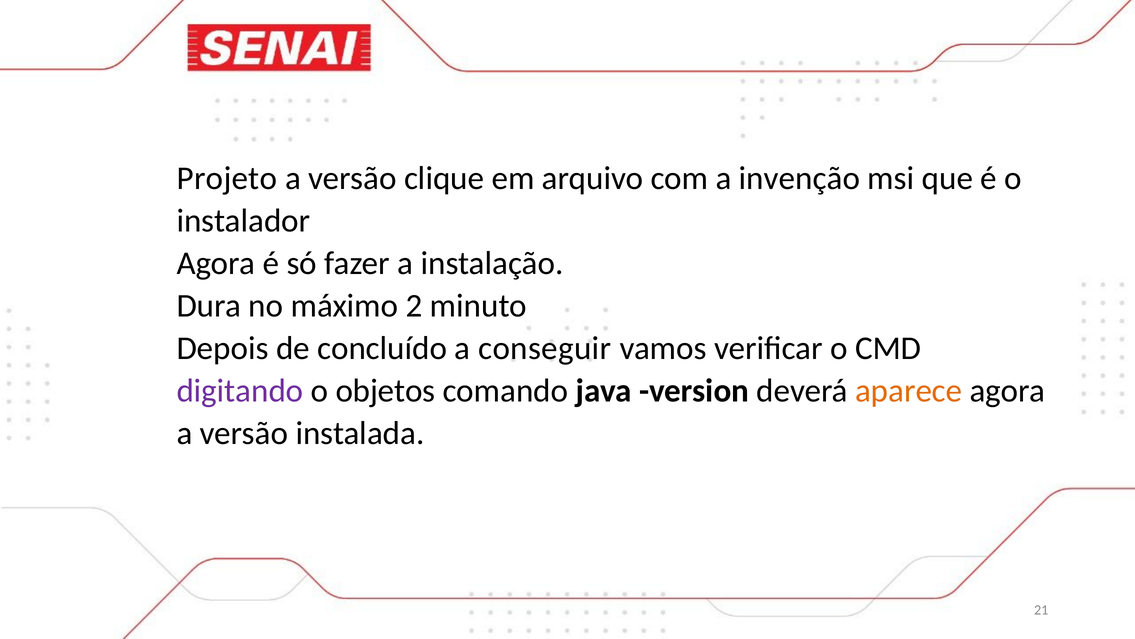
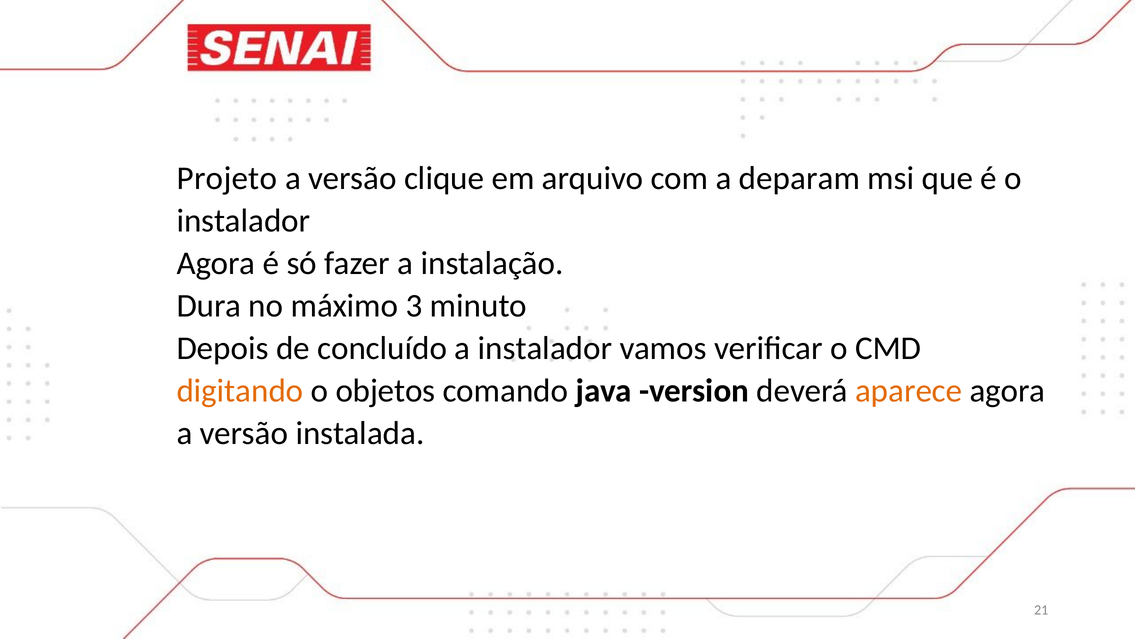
invenção: invenção -> deparam
2: 2 -> 3
a conseguir: conseguir -> instalador
digitando colour: purple -> orange
